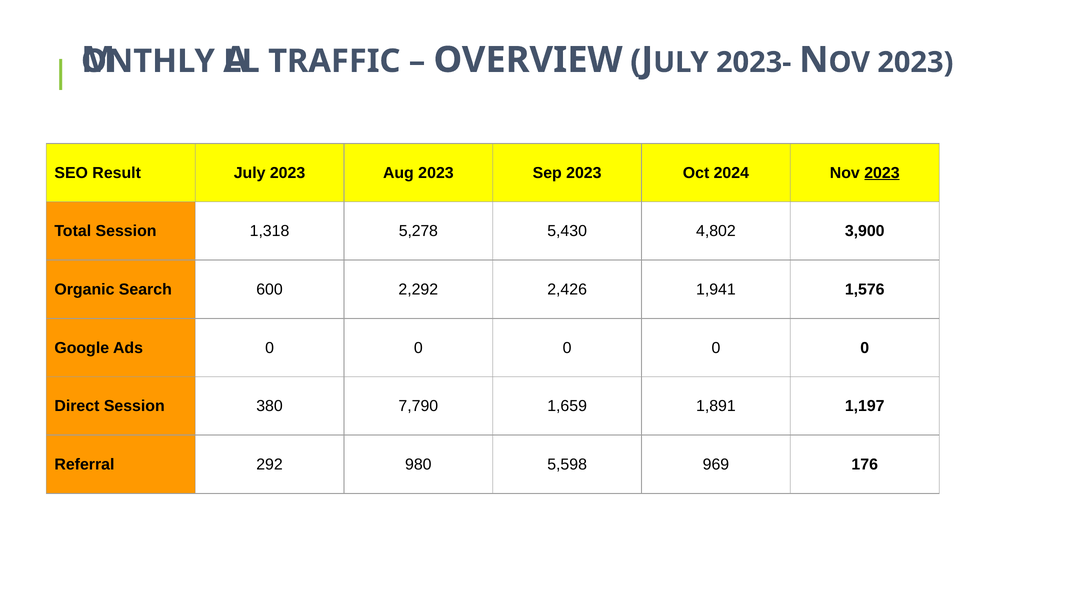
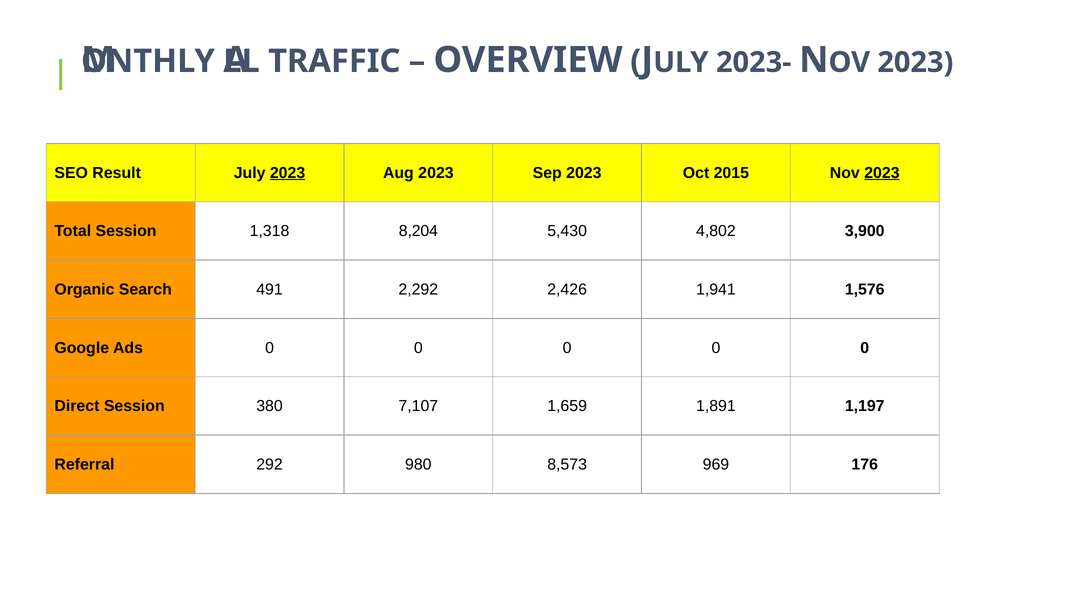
2023 at (288, 173) underline: none -> present
2024: 2024 -> 2015
5,278: 5,278 -> 8,204
600: 600 -> 491
7,790: 7,790 -> 7,107
5,598: 5,598 -> 8,573
